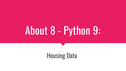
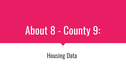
Python: Python -> County
